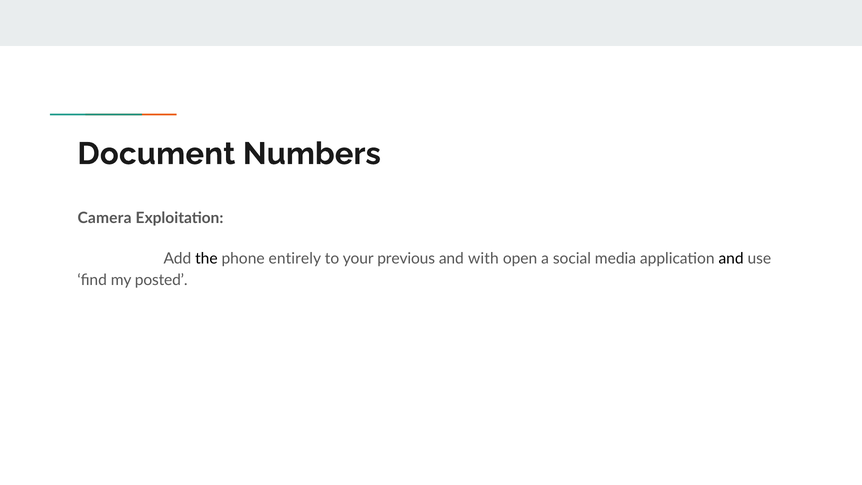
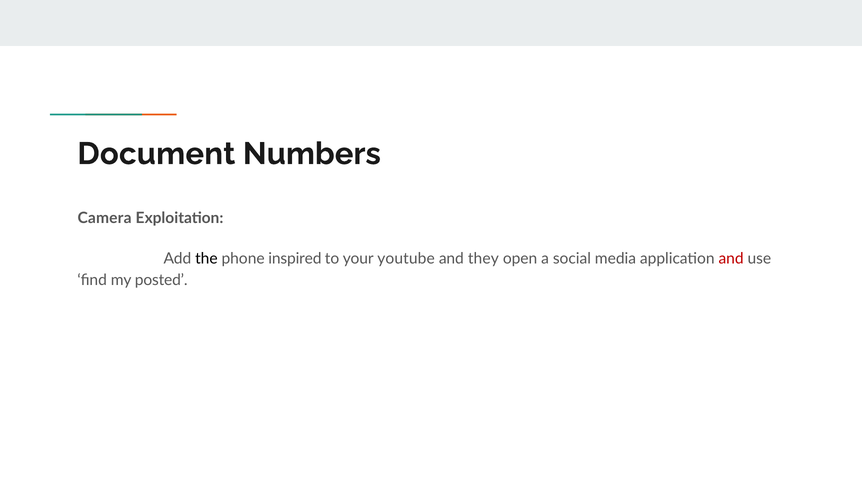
entirely: entirely -> inspired
previous: previous -> youtube
with: with -> they
and at (731, 258) colour: black -> red
